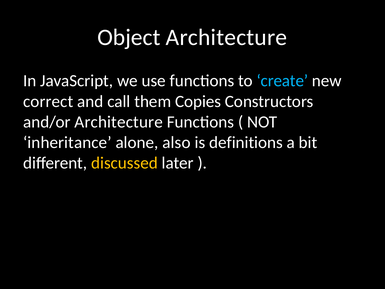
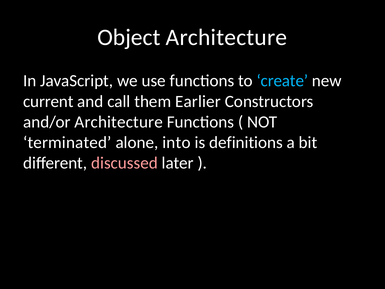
correct: correct -> current
Copies: Copies -> Earlier
inheritance: inheritance -> terminated
also: also -> into
discussed colour: yellow -> pink
